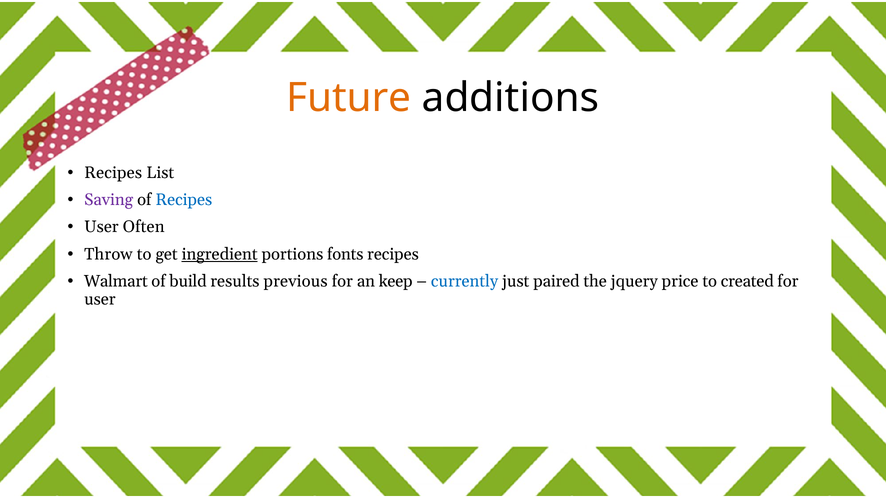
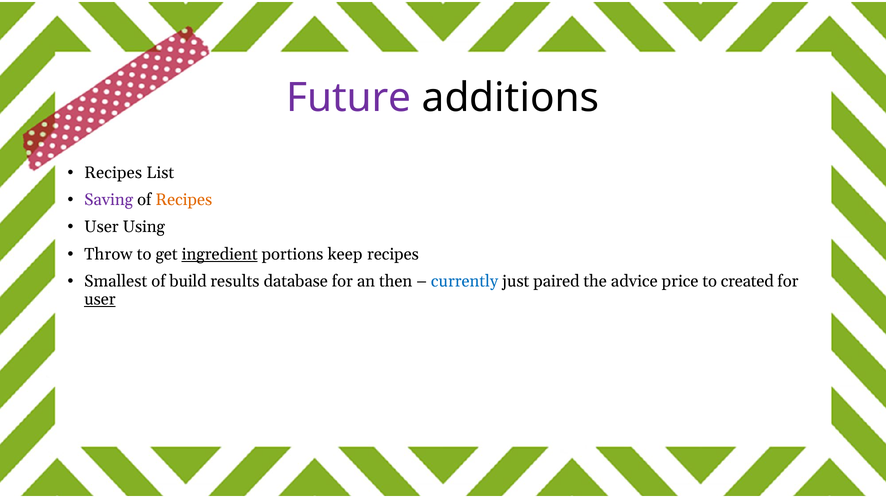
Future colour: orange -> purple
Recipes at (184, 200) colour: blue -> orange
Often: Often -> Using
fonts: fonts -> keep
Walmart: Walmart -> Smallest
previous: previous -> database
keep: keep -> then
jquery: jquery -> advice
user at (100, 299) underline: none -> present
